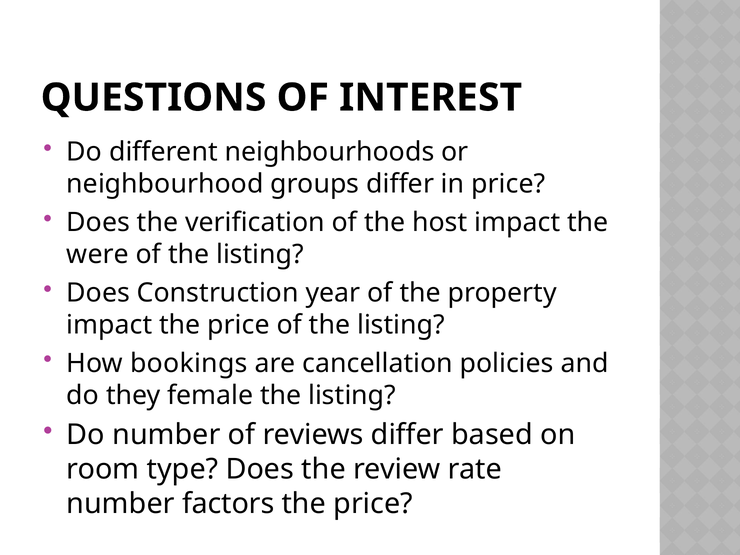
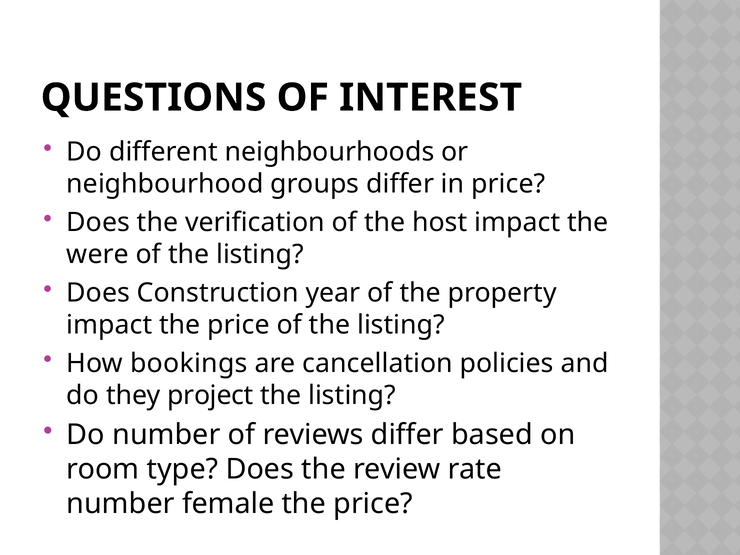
female: female -> project
factors: factors -> female
